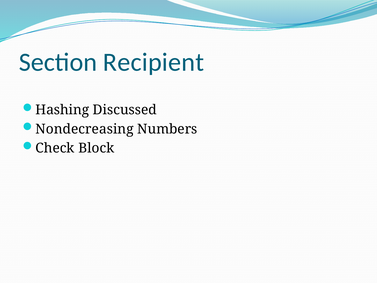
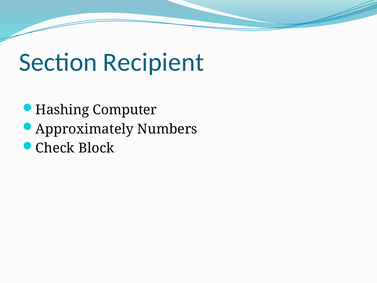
Discussed: Discussed -> Computer
Nondecreasing: Nondecreasing -> Approximately
